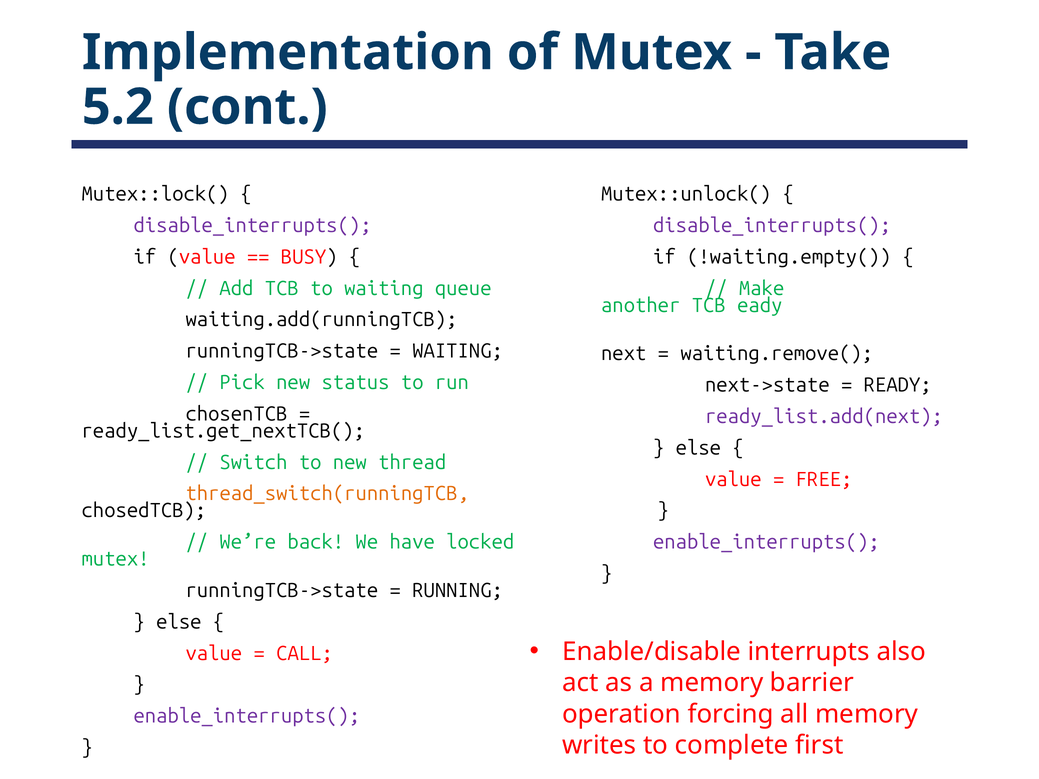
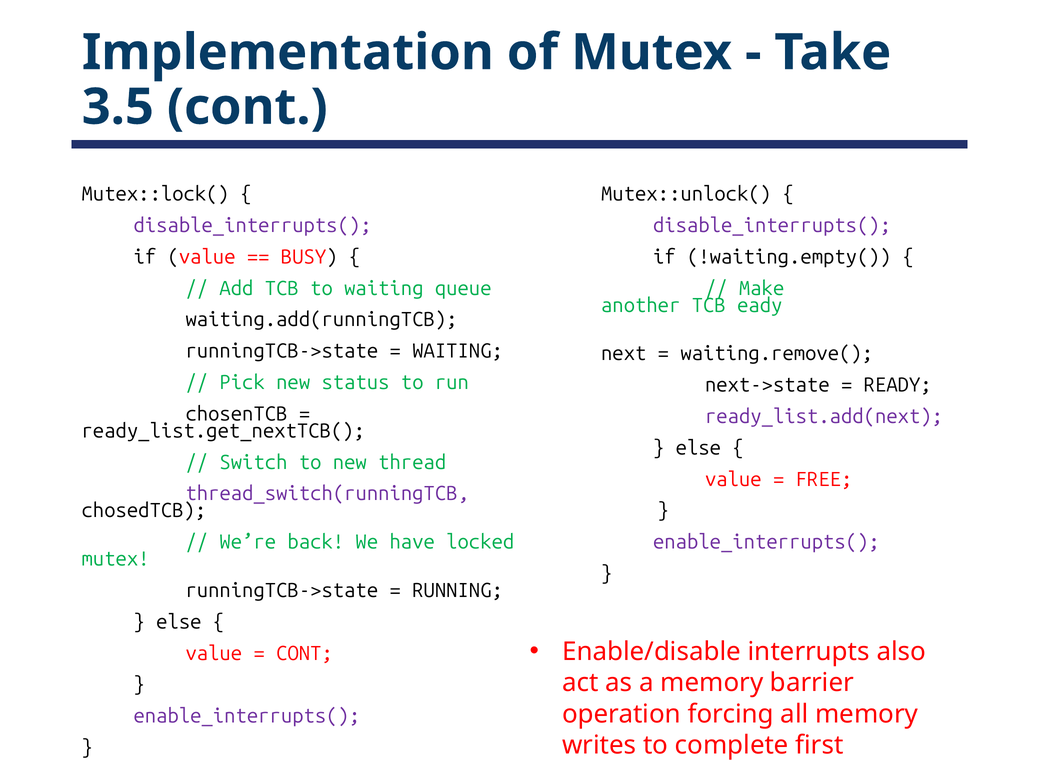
5.2: 5.2 -> 3.5
thread_switch(runningTCB colour: orange -> purple
CALL at (305, 654): CALL -> CONT
